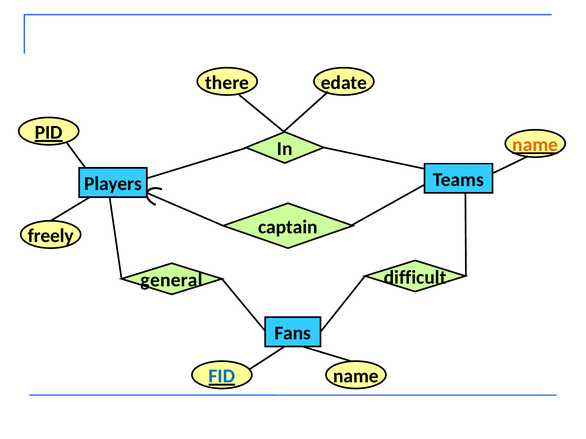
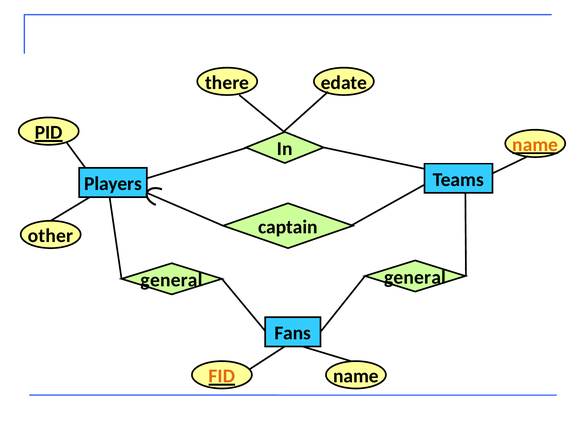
freely: freely -> other
difficult at (415, 278): difficult -> general
FID colour: blue -> orange
